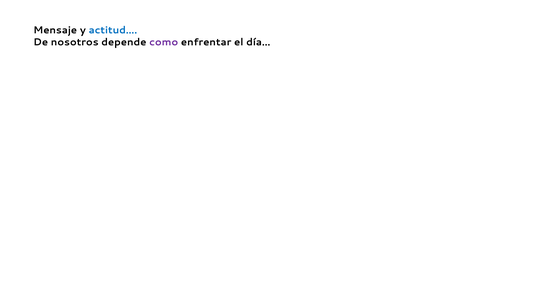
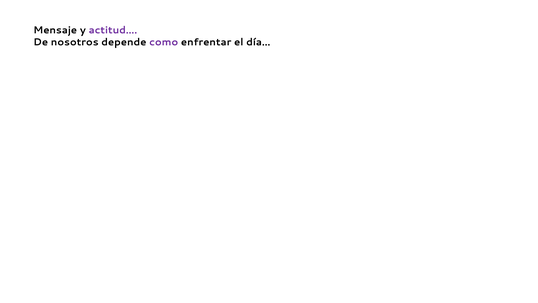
actitud… colour: blue -> purple
